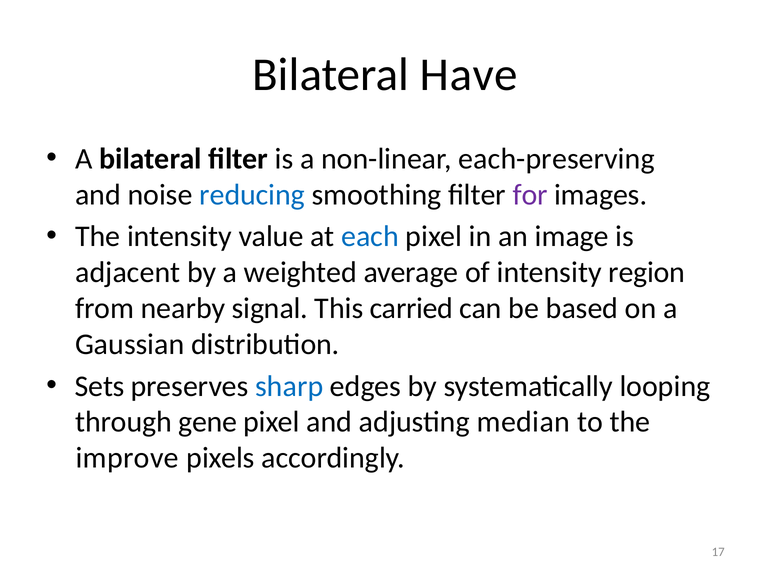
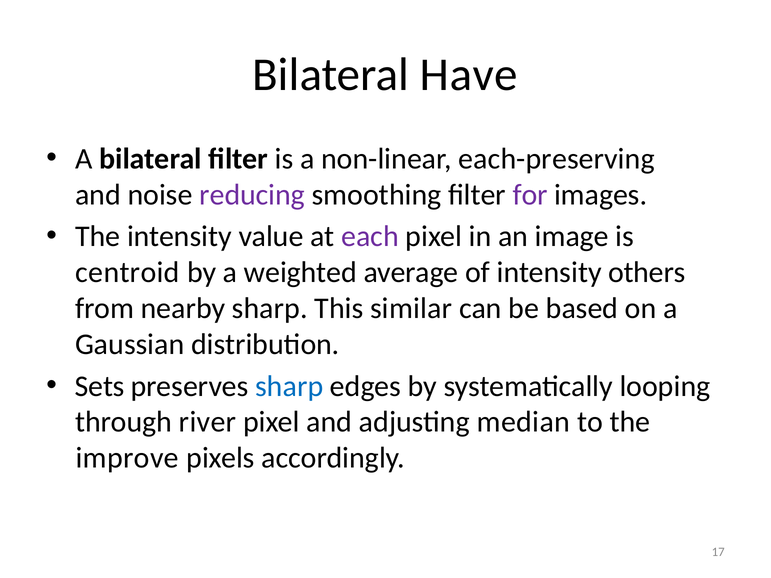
reducing colour: blue -> purple
each colour: blue -> purple
adjacent: adjacent -> centroid
region: region -> others
nearby signal: signal -> sharp
carried: carried -> similar
gene: gene -> river
